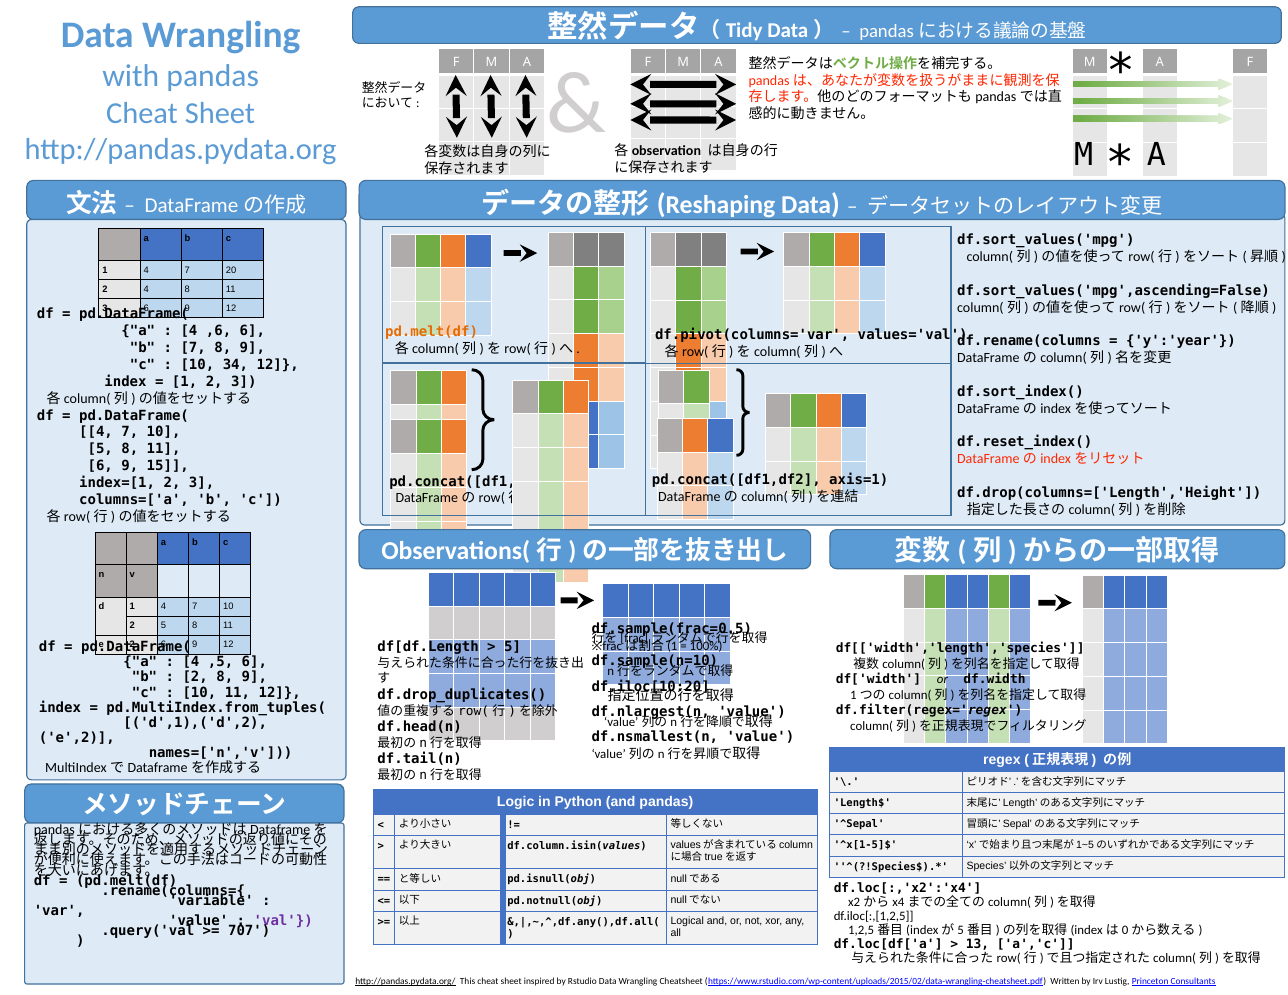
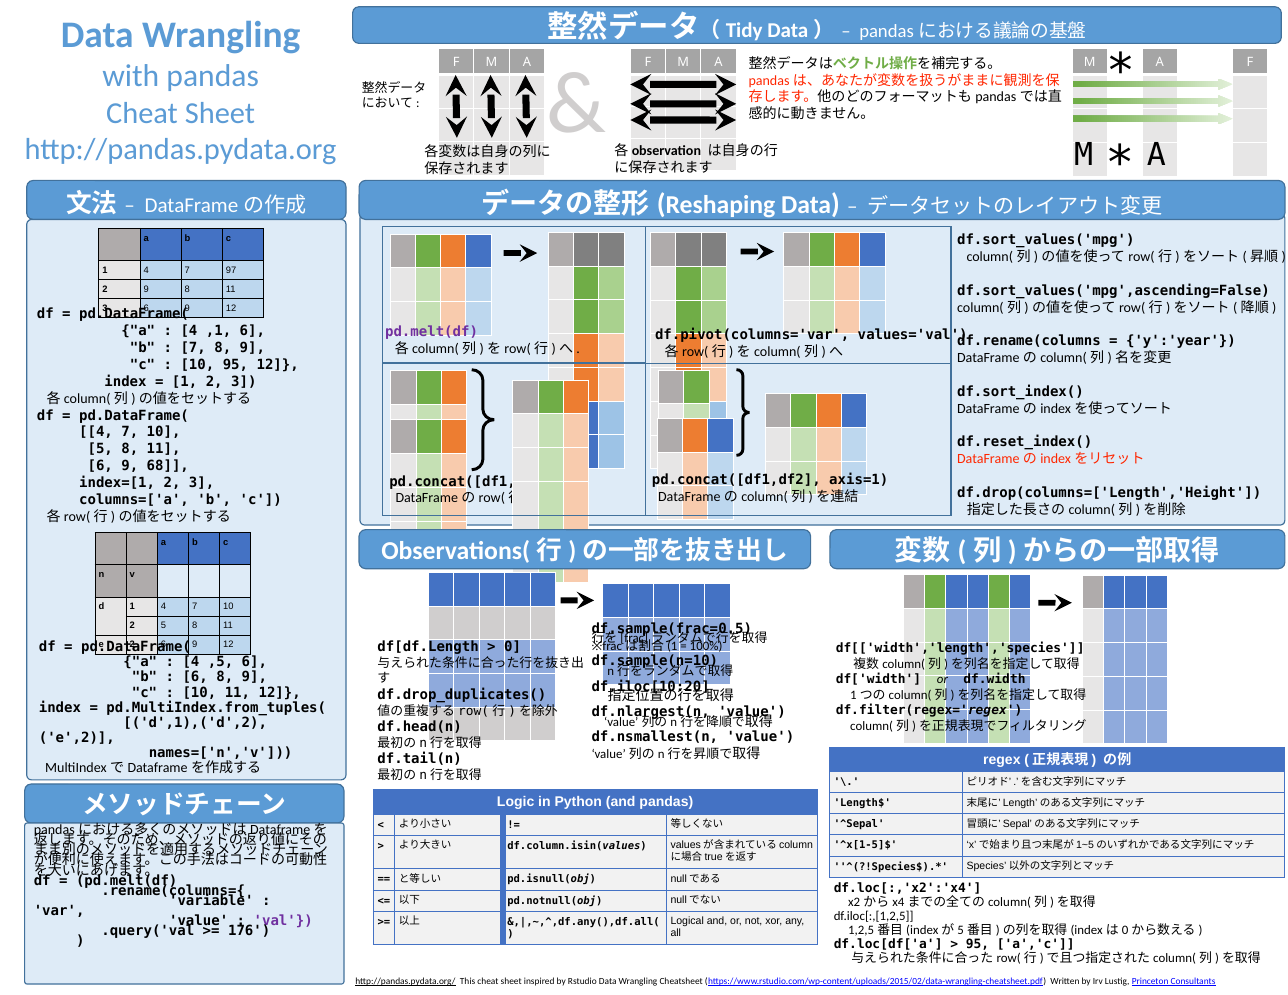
20: 20 -> 97
2 4: 4 -> 9
,6: ,6 -> ,1
pd.melt(df at (432, 332) colour: orange -> purple
10 34: 34 -> 95
15: 15 -> 68
5 at (513, 647): 5 -> 0
2 at (195, 677): 2 -> 6
707: 707 -> 176
13 at (977, 944): 13 -> 95
